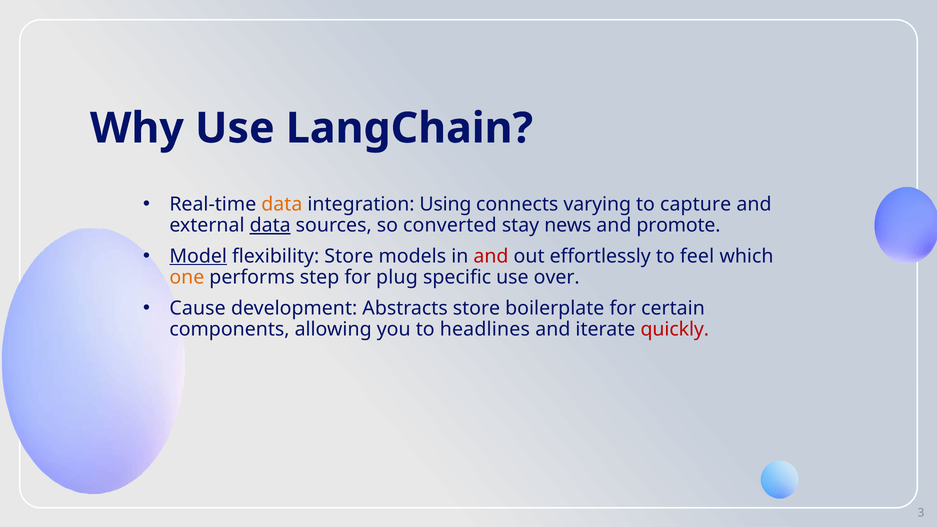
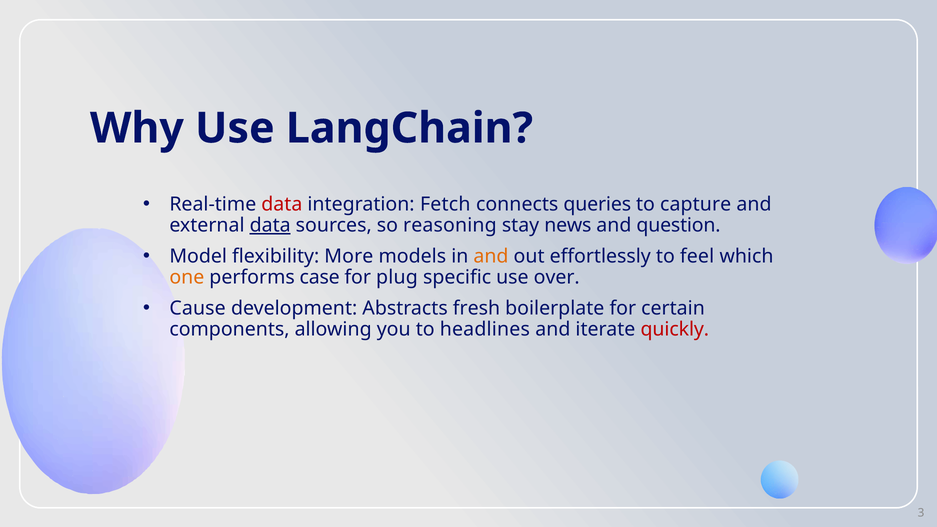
data at (282, 204) colour: orange -> red
Using: Using -> Fetch
varying: varying -> queries
converted: converted -> reasoning
promote: promote -> question
Model underline: present -> none
flexibility Store: Store -> More
and at (491, 256) colour: red -> orange
step: step -> case
Abstracts store: store -> fresh
